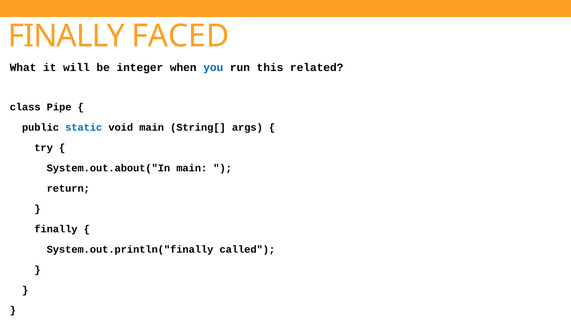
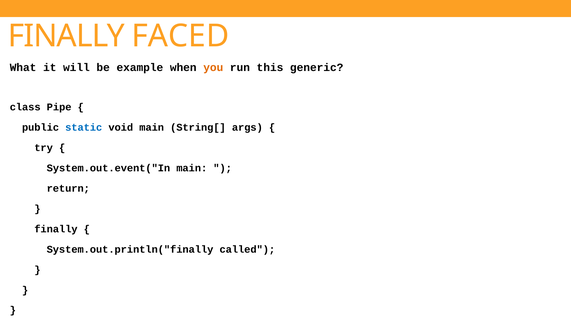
integer: integer -> example
you colour: blue -> orange
related: related -> generic
System.out.about("In: System.out.about("In -> System.out.event("In
